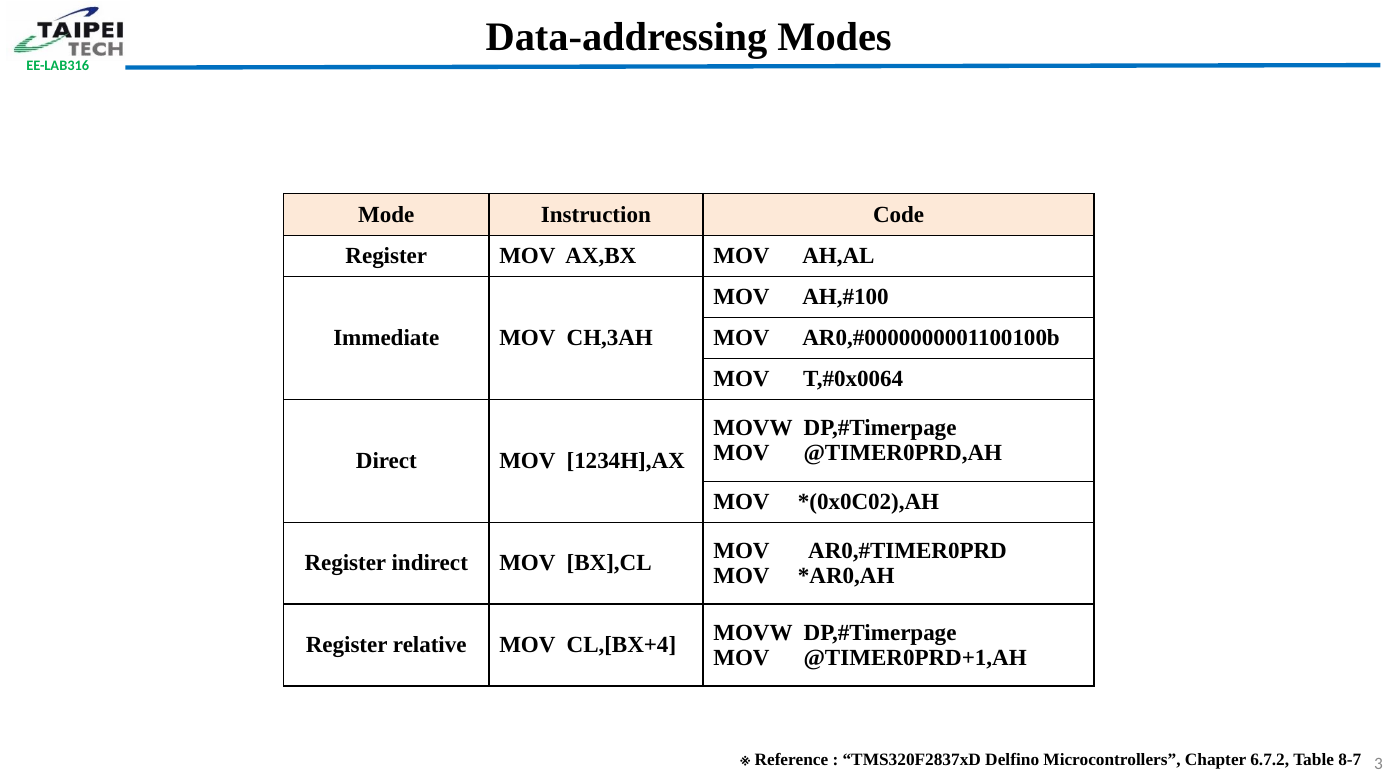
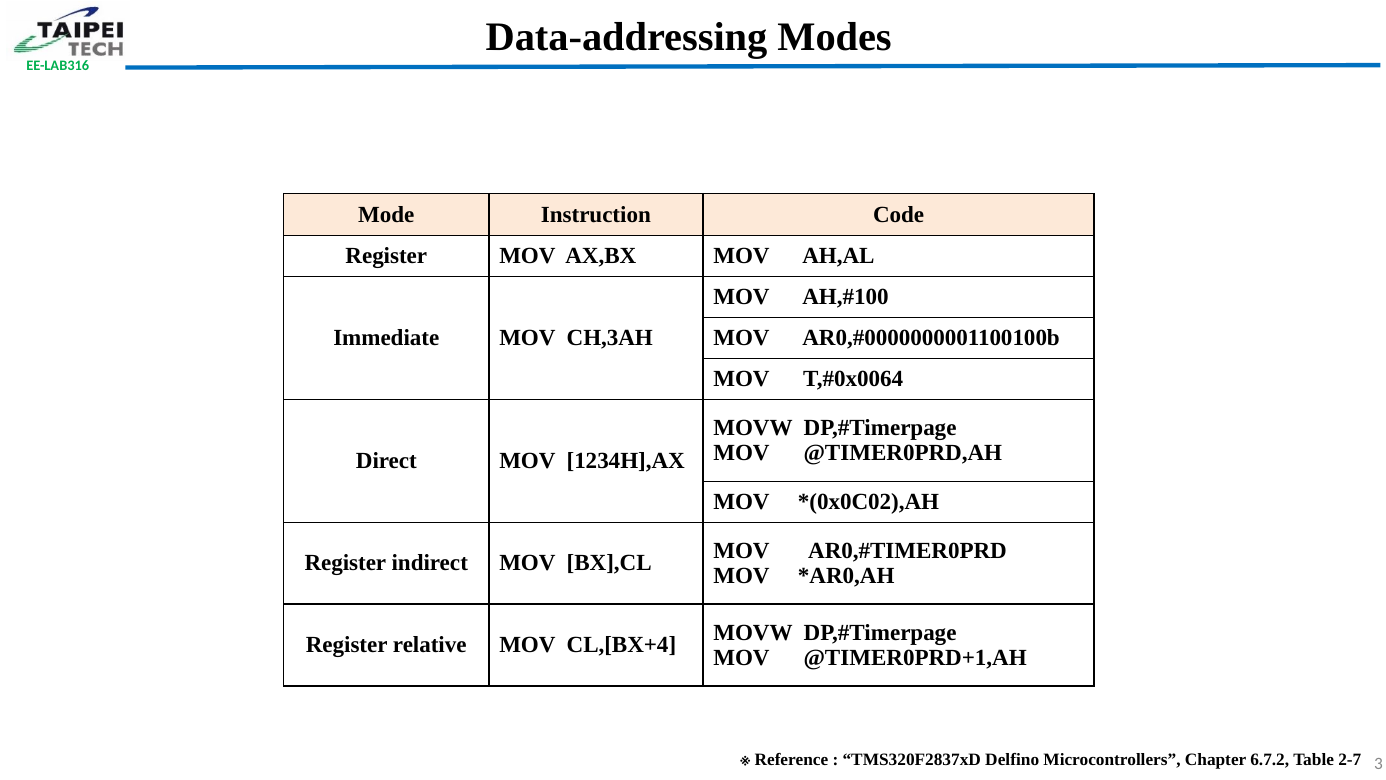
8-7: 8-7 -> 2-7
